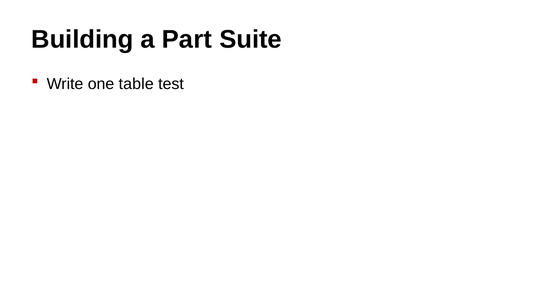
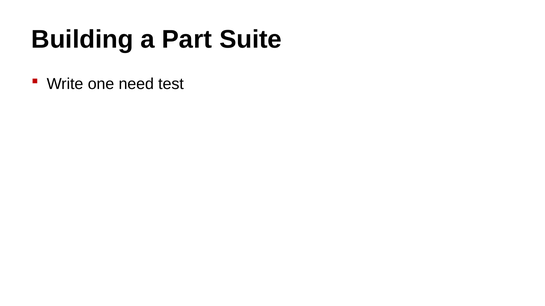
table: table -> need
